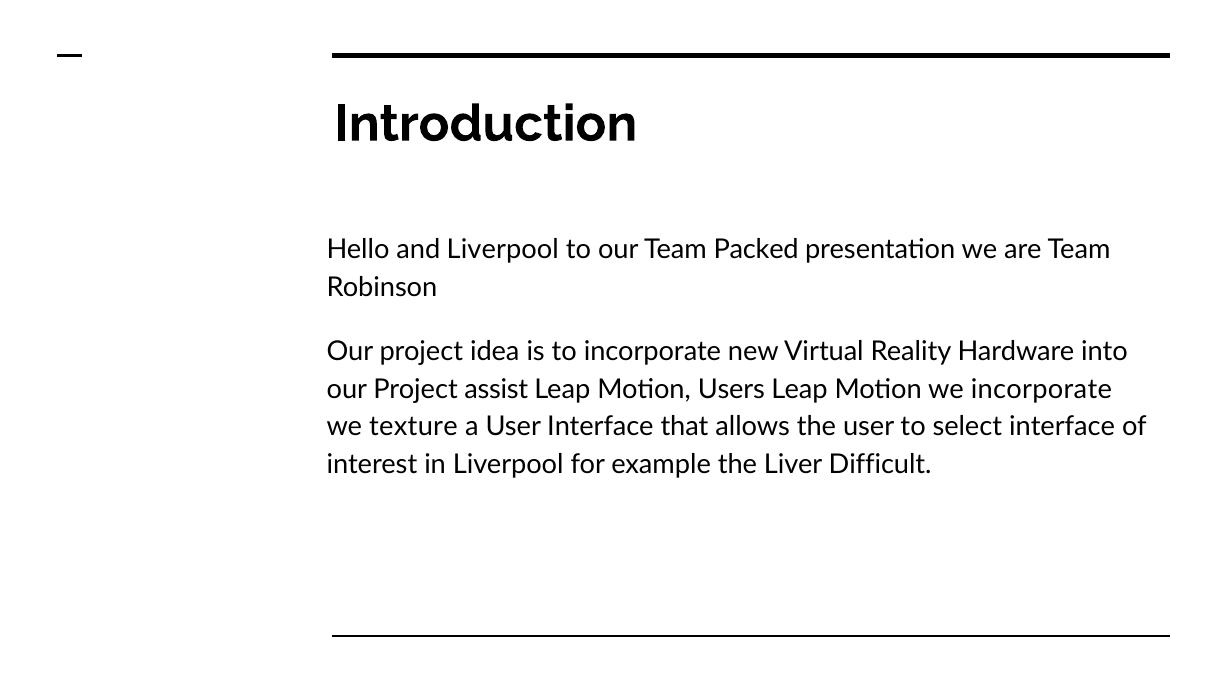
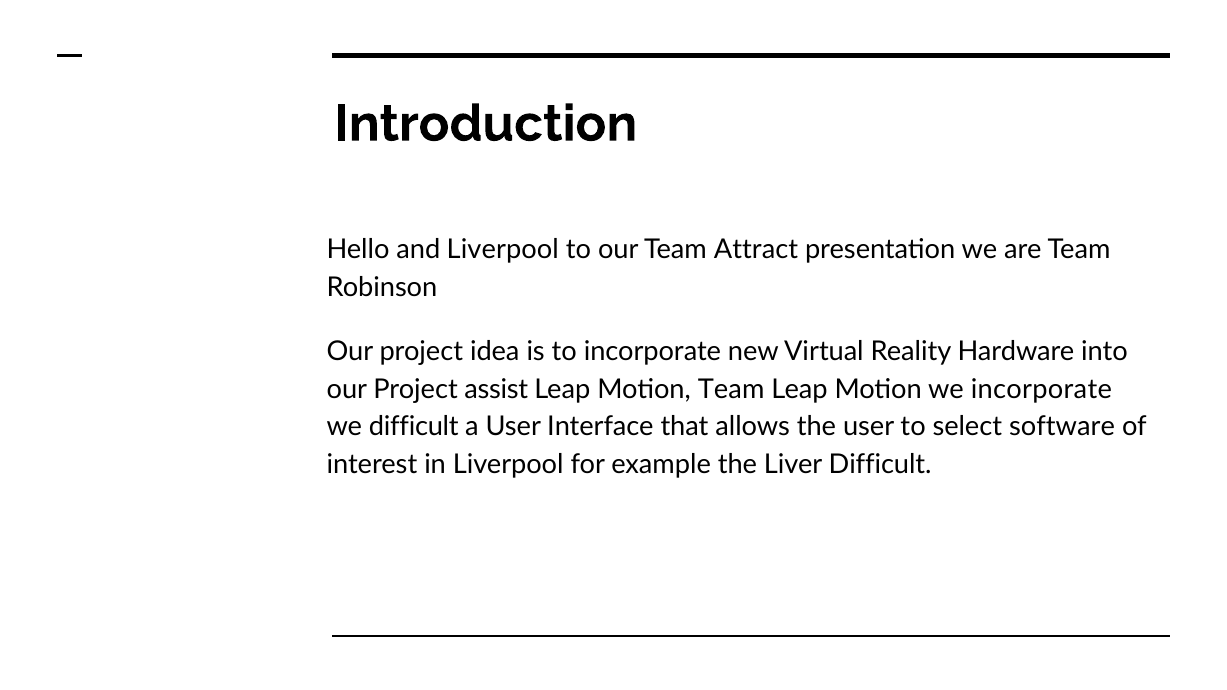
Packed: Packed -> Attract
Motion Users: Users -> Team
we texture: texture -> difficult
select interface: interface -> software
